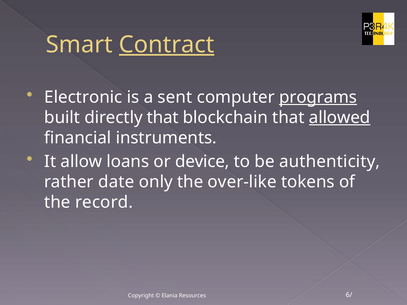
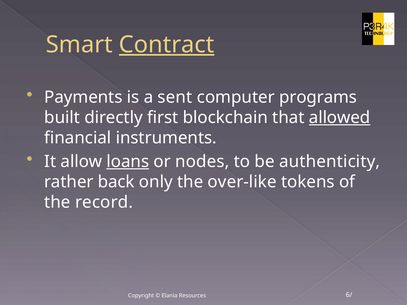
Electronic: Electronic -> Payments
programs underline: present -> none
directly that: that -> first
loans underline: none -> present
device: device -> nodes
date: date -> back
